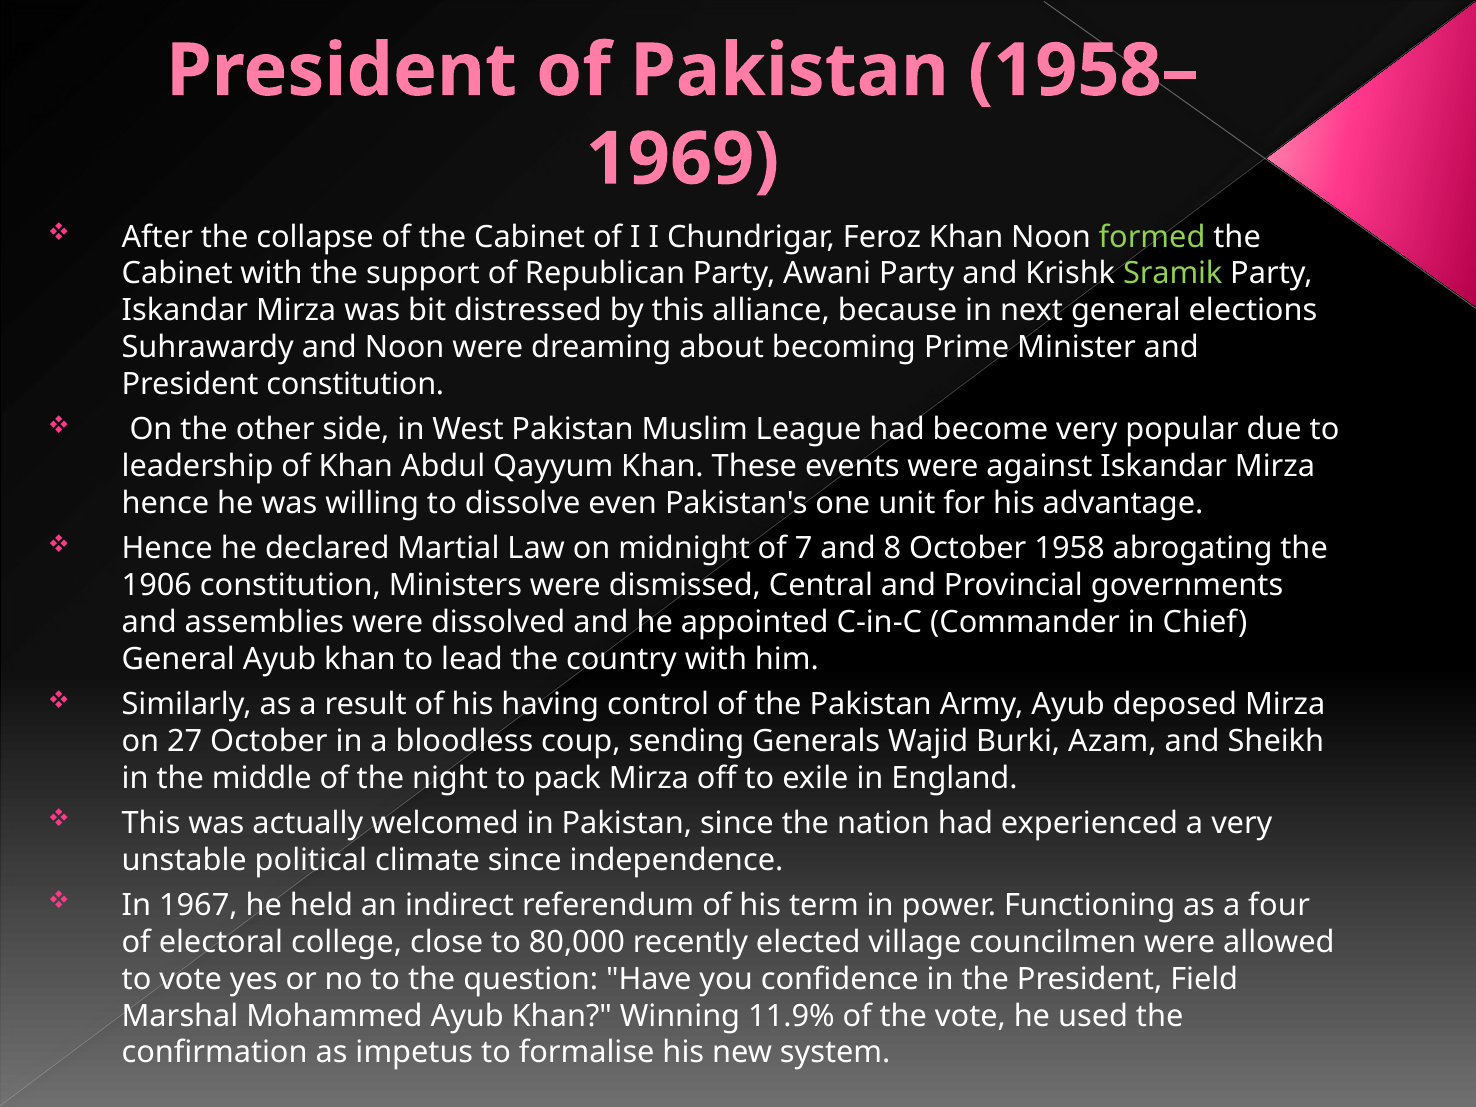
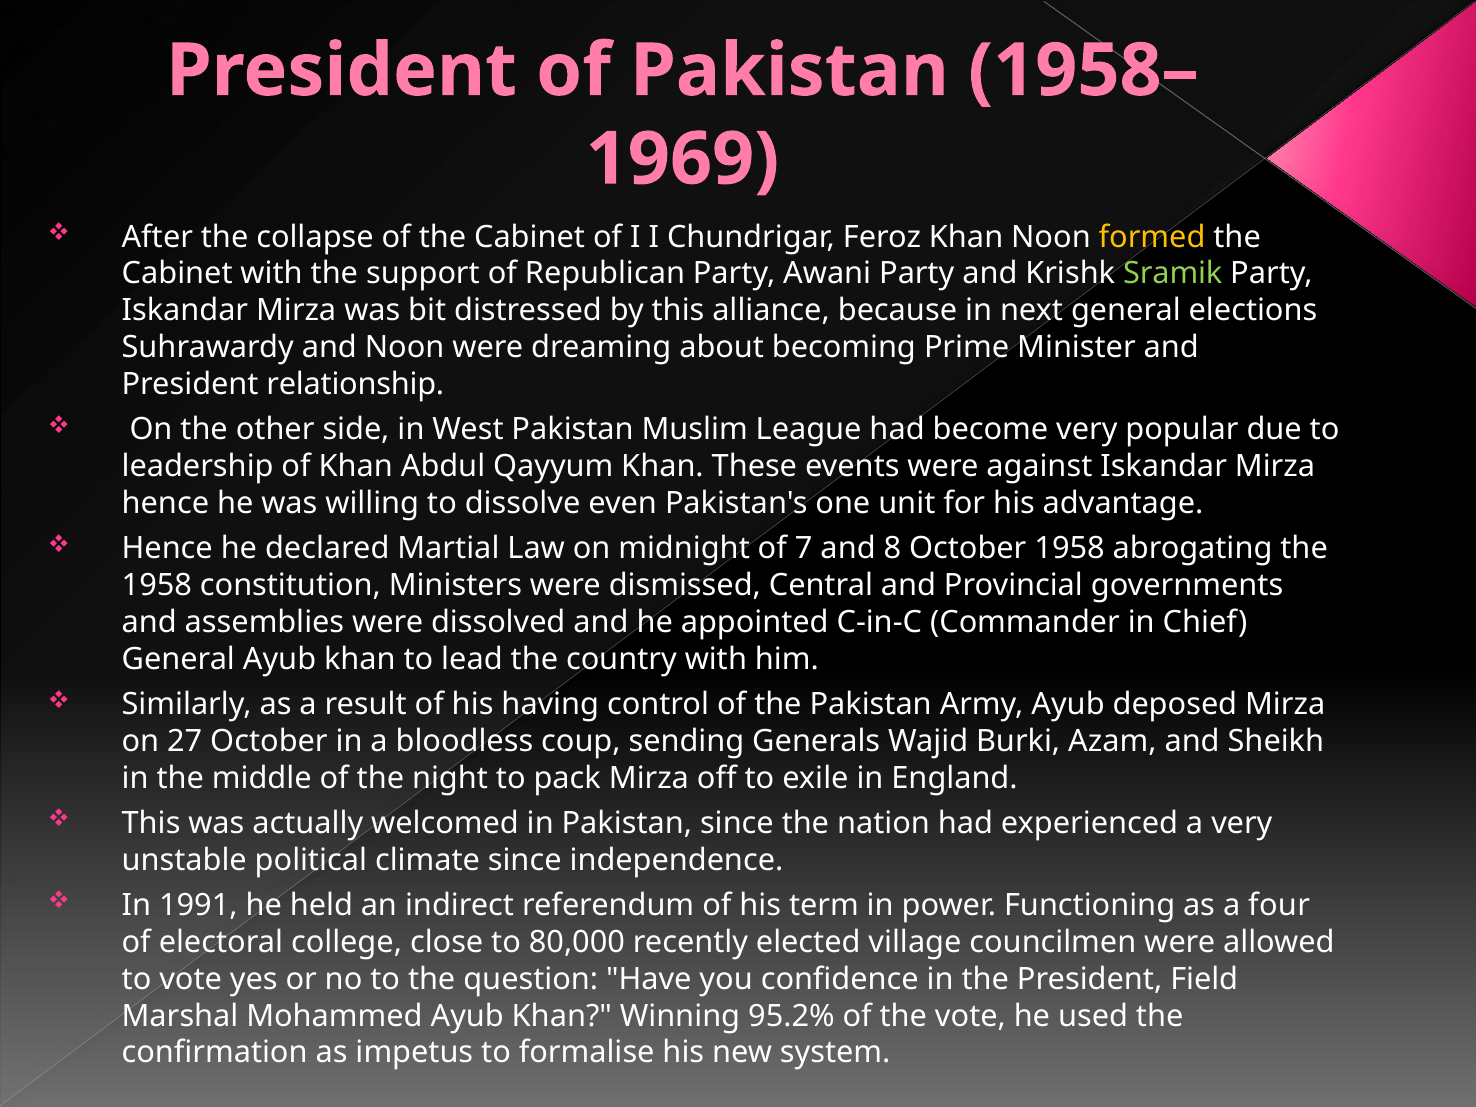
formed colour: light green -> yellow
President constitution: constitution -> relationship
1906 at (157, 585): 1906 -> 1958
1967: 1967 -> 1991
11.9%: 11.9% -> 95.2%
